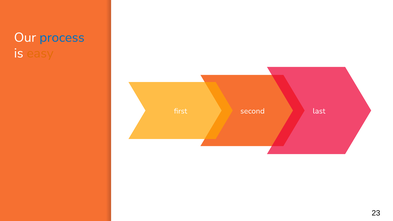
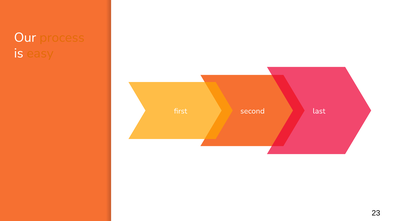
process colour: blue -> orange
